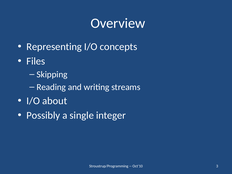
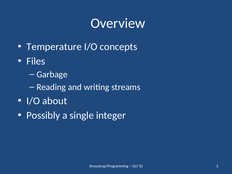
Representing: Representing -> Temperature
Skipping: Skipping -> Garbage
